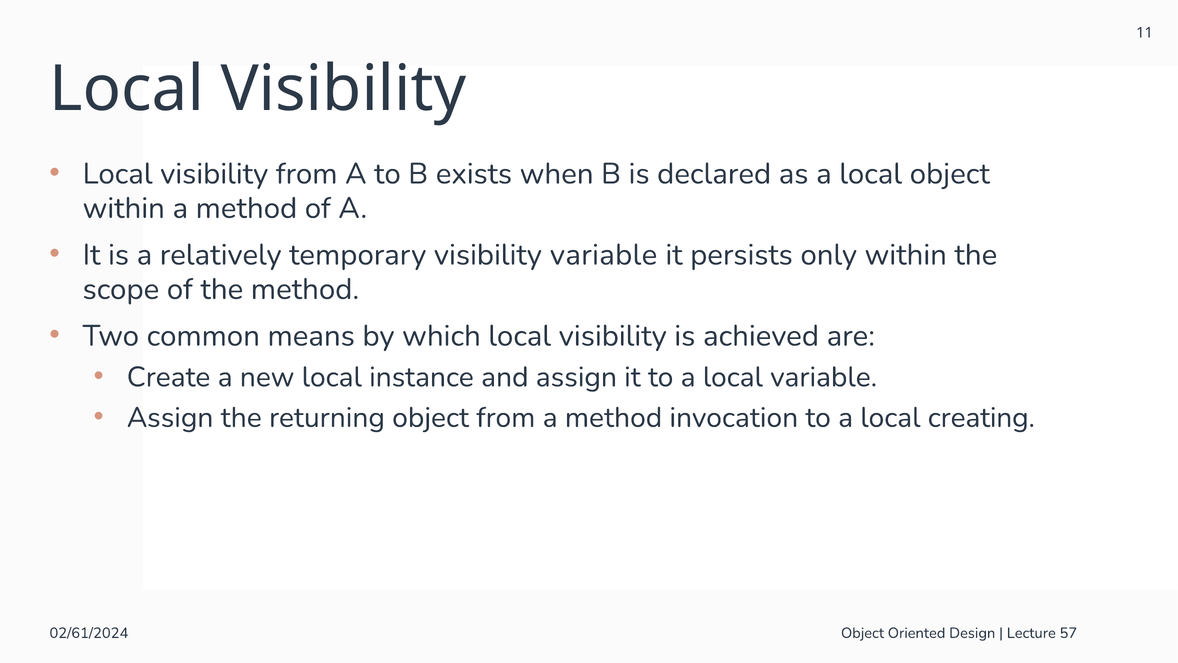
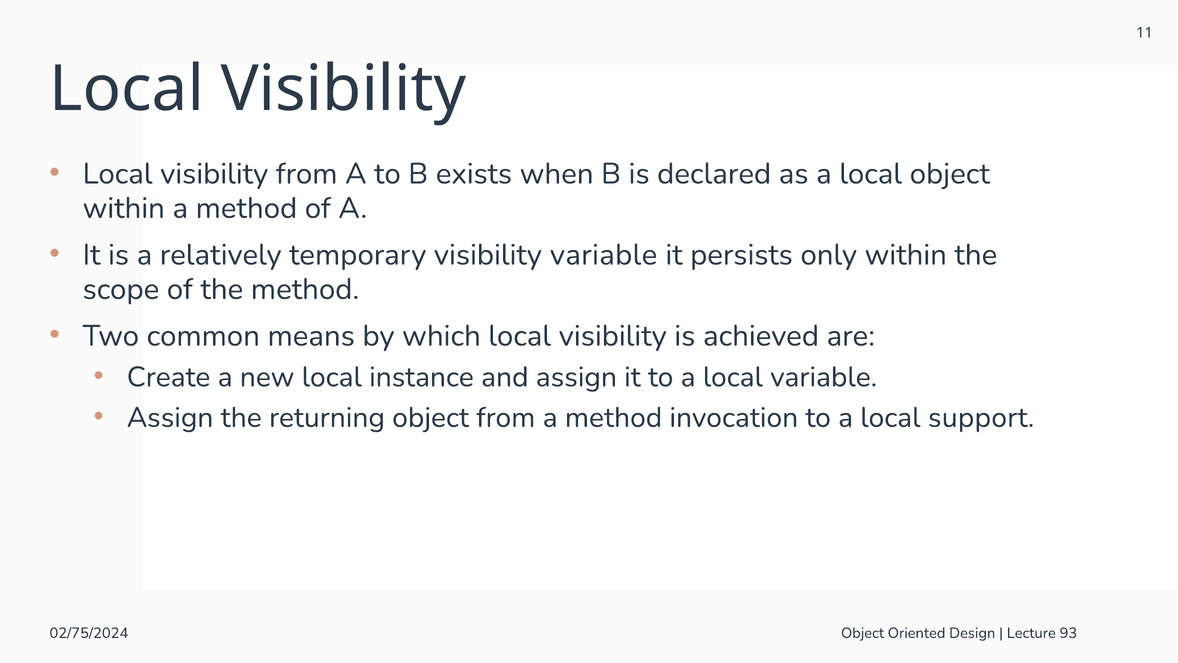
creating: creating -> support
02/61/2024: 02/61/2024 -> 02/75/2024
57: 57 -> 93
